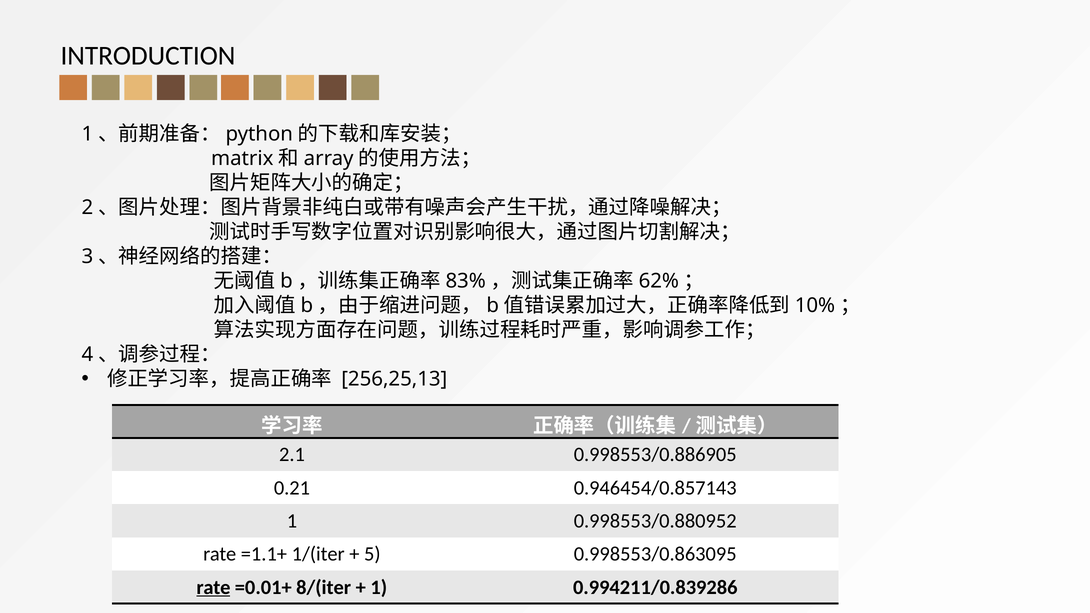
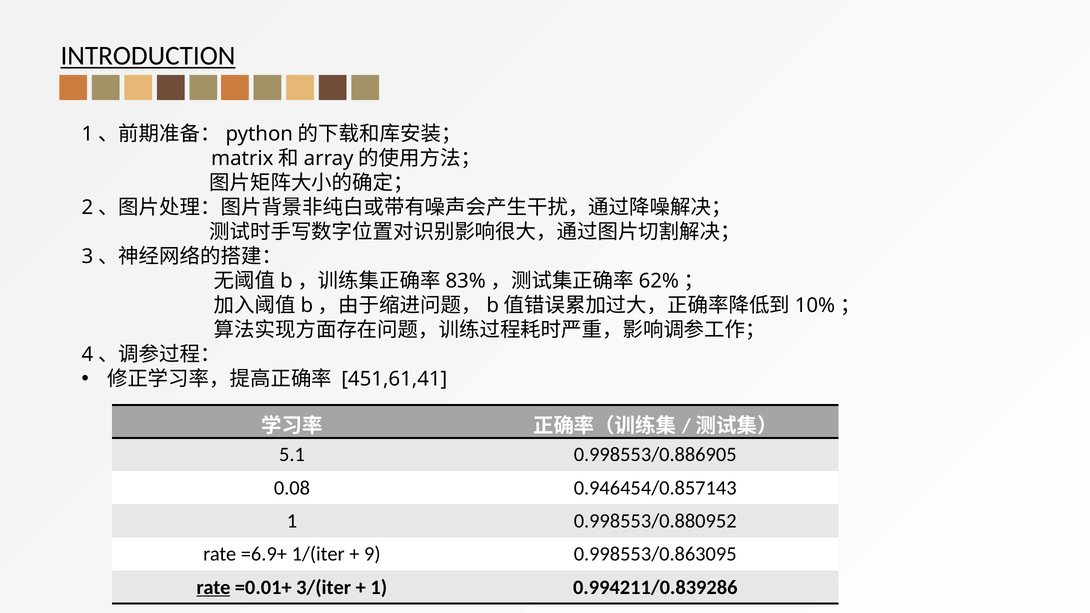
INTRODUCTION underline: none -> present
256,25,13: 256,25,13 -> 451,61,41
2.1: 2.1 -> 5.1
0.21: 0.21 -> 0.08
=1.1+: =1.1+ -> =6.9+
5: 5 -> 9
8/(iter: 8/(iter -> 3/(iter
